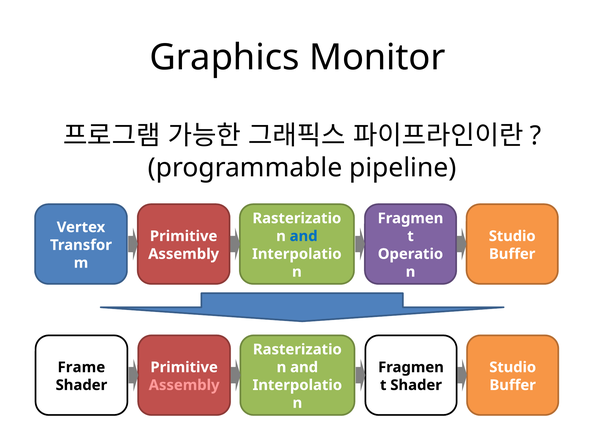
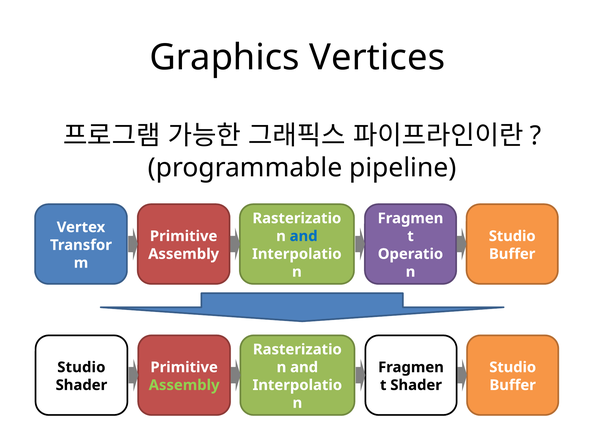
Monitor: Monitor -> Vertices
Frame at (81, 367): Frame -> Studio
Assembly at (184, 385) colour: pink -> light green
